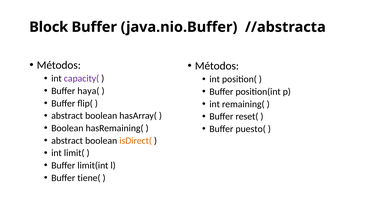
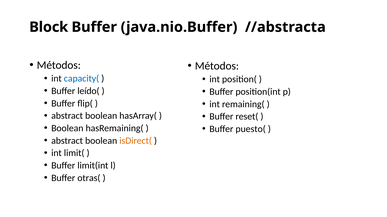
capacity( colour: purple -> blue
haya(: haya( -> leído(
tiene(: tiene( -> otras(
